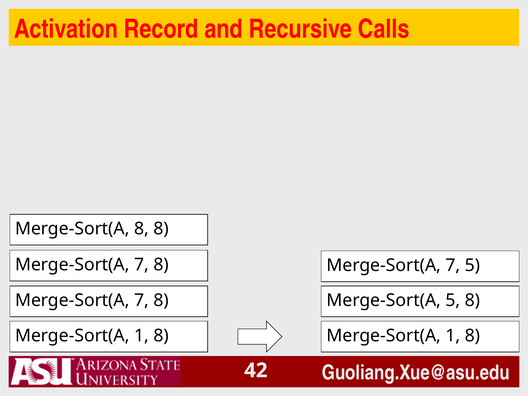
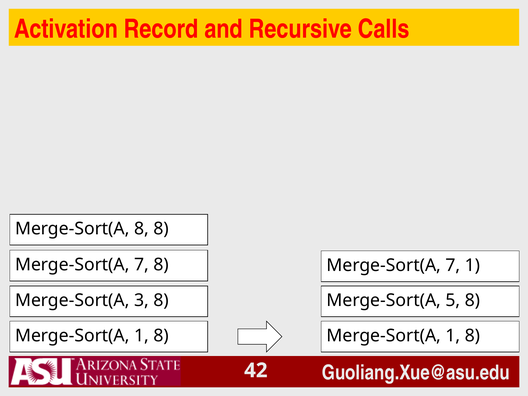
7 5: 5 -> 1
7 at (142, 300): 7 -> 3
